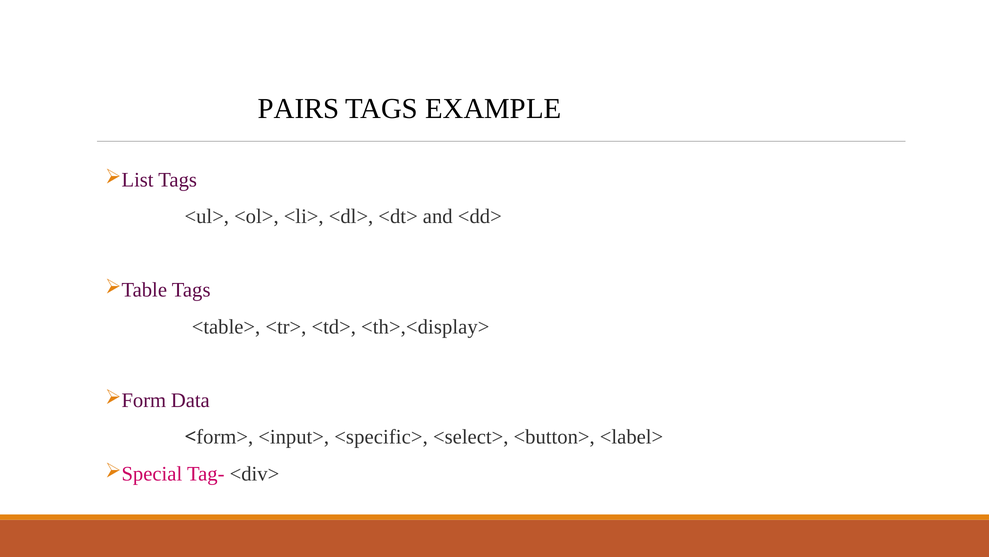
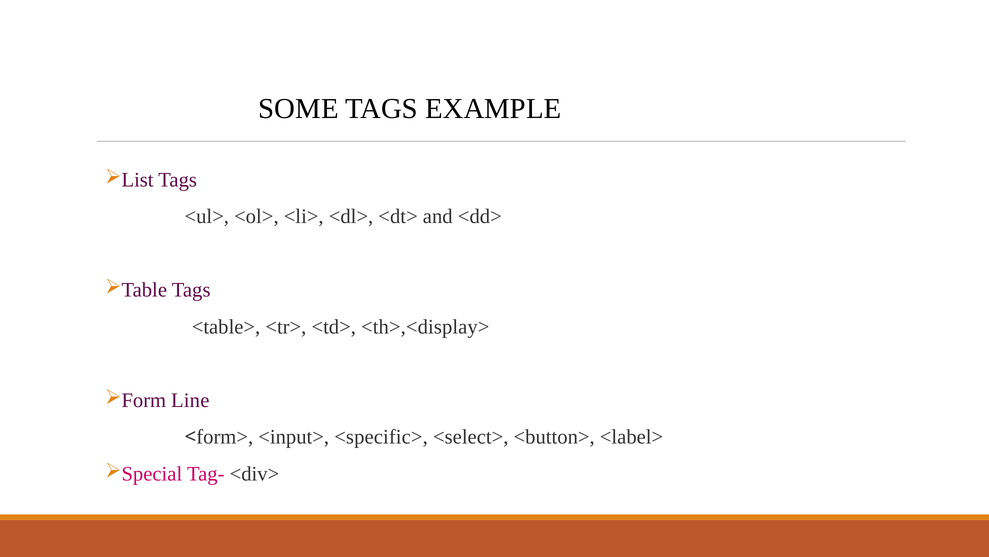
PAIRS: PAIRS -> SOME
Data: Data -> Line
